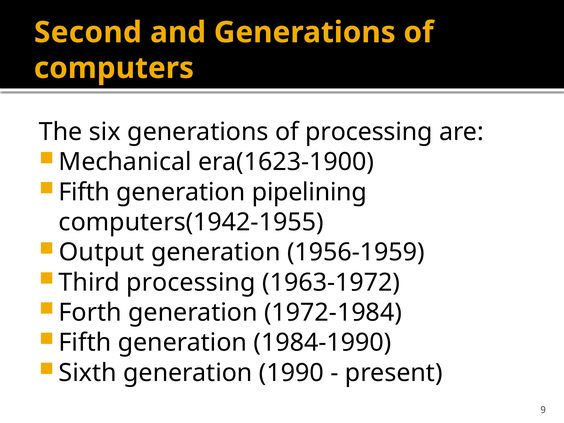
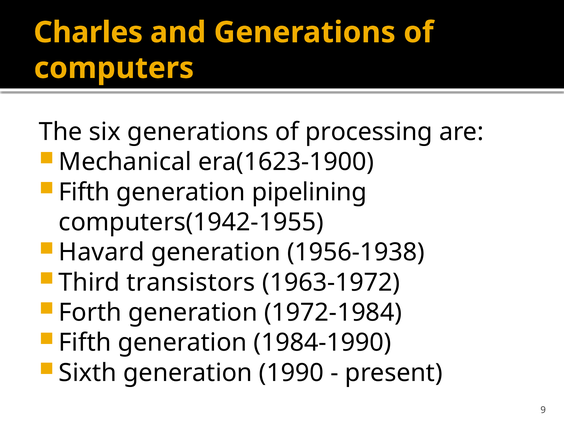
Second: Second -> Charles
Output: Output -> Havard
1956-1959: 1956-1959 -> 1956-1938
Third processing: processing -> transistors
